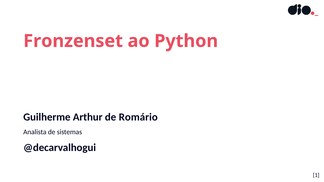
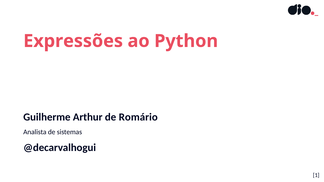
Fronzenset: Fronzenset -> Expressões
